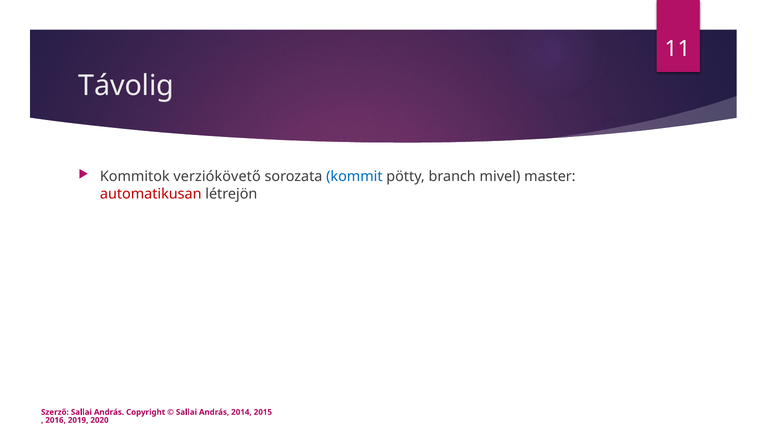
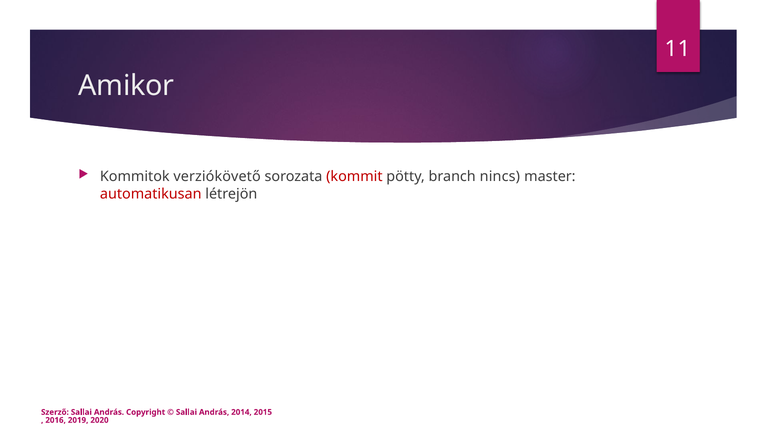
Távolig: Távolig -> Amikor
kommit colour: blue -> red
mivel: mivel -> nincs
